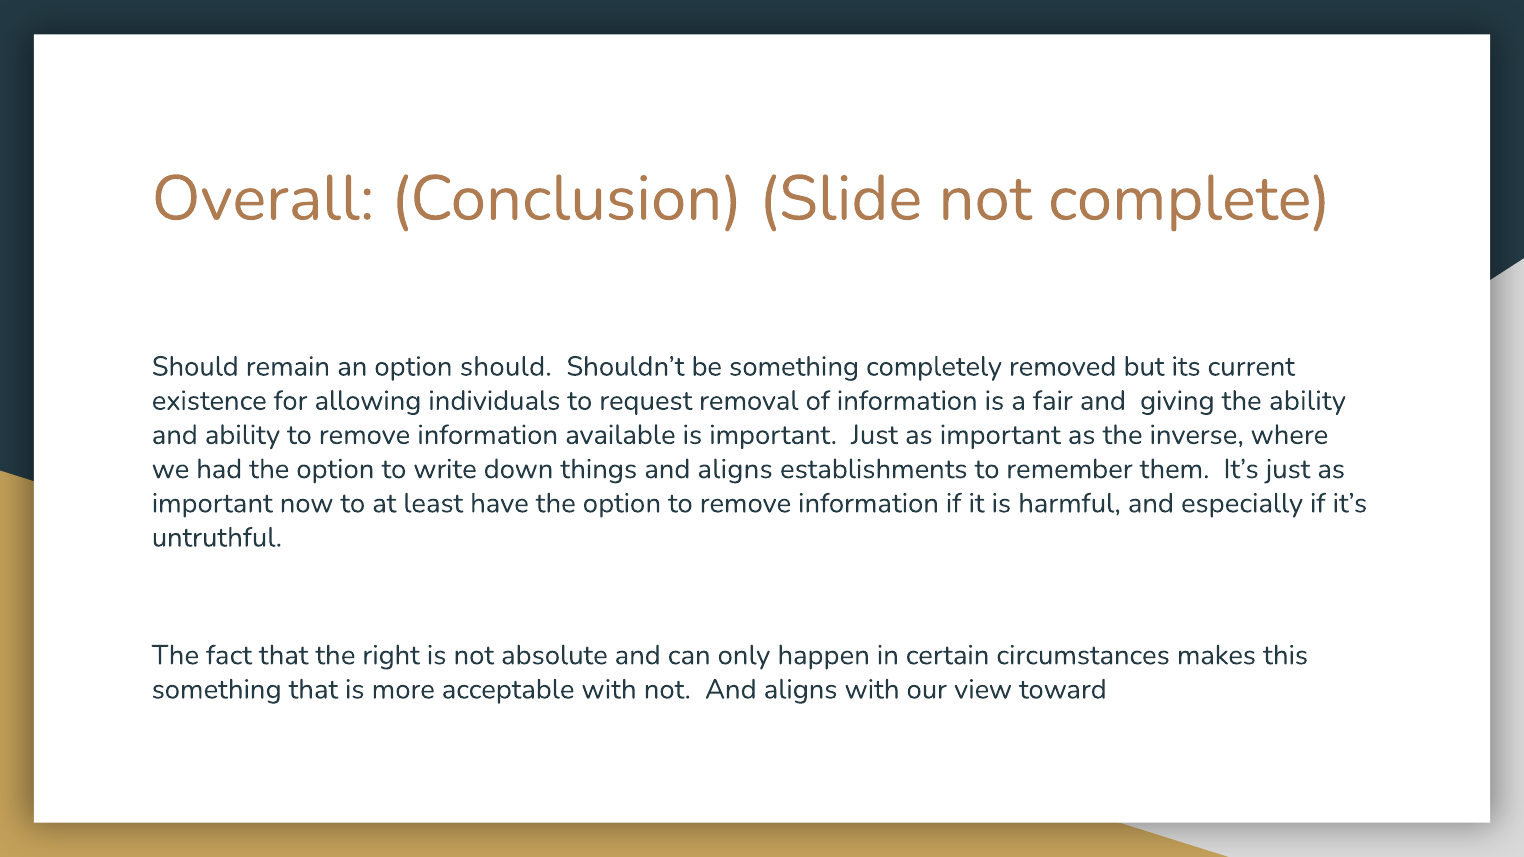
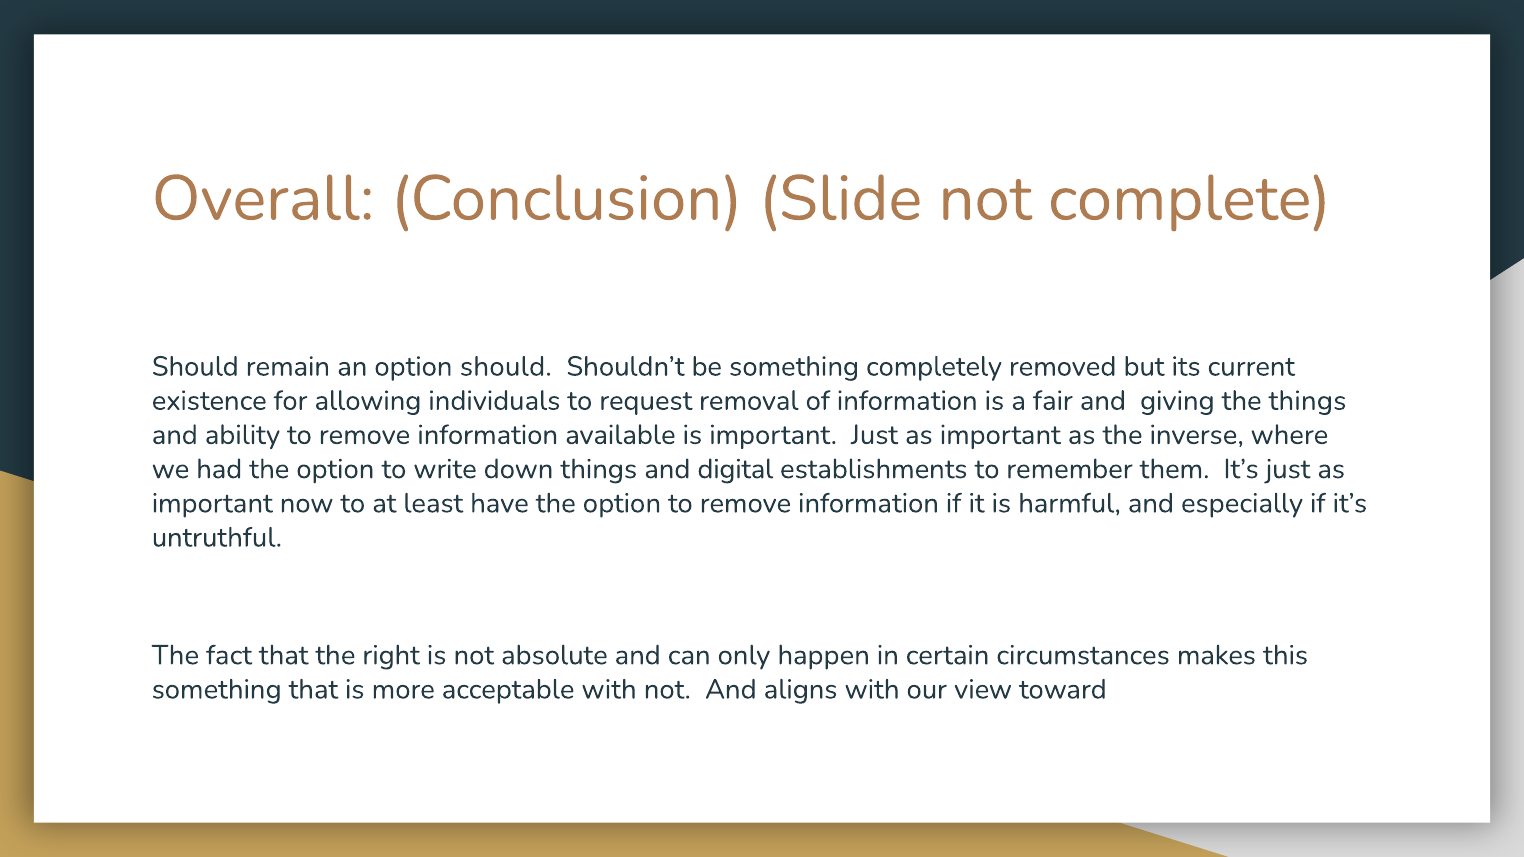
the ability: ability -> things
things and aligns: aligns -> digital
